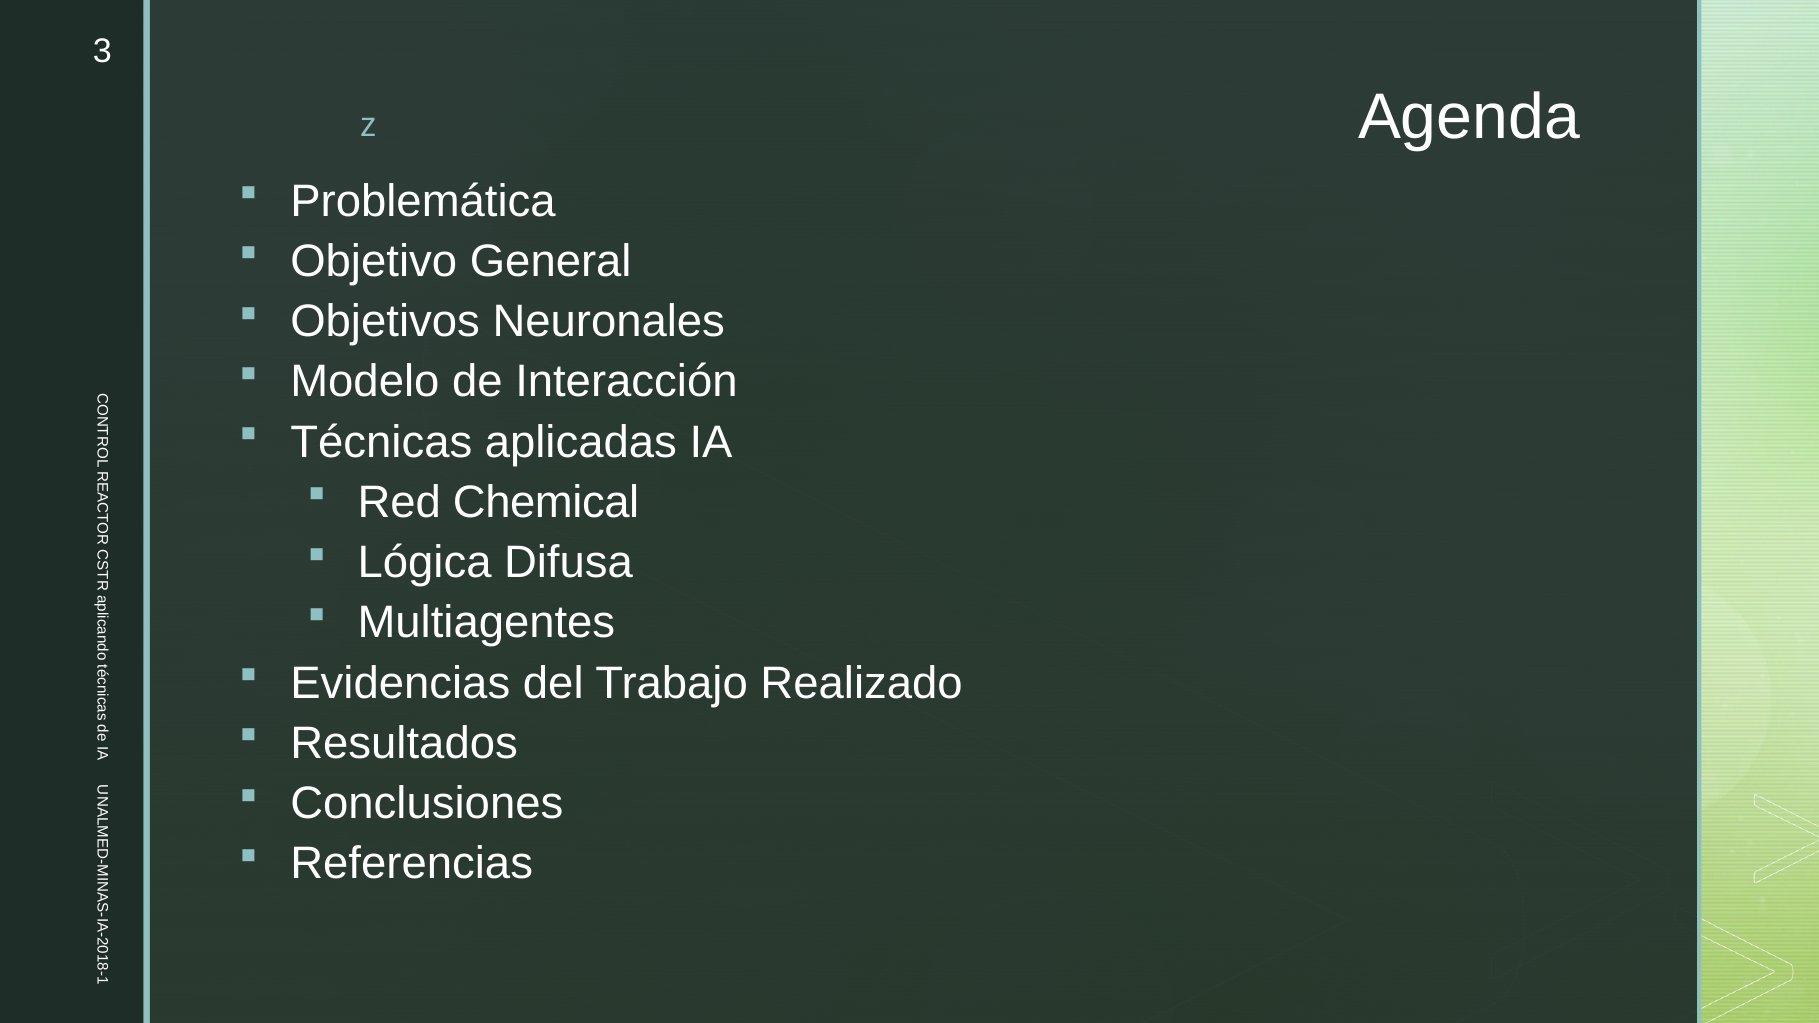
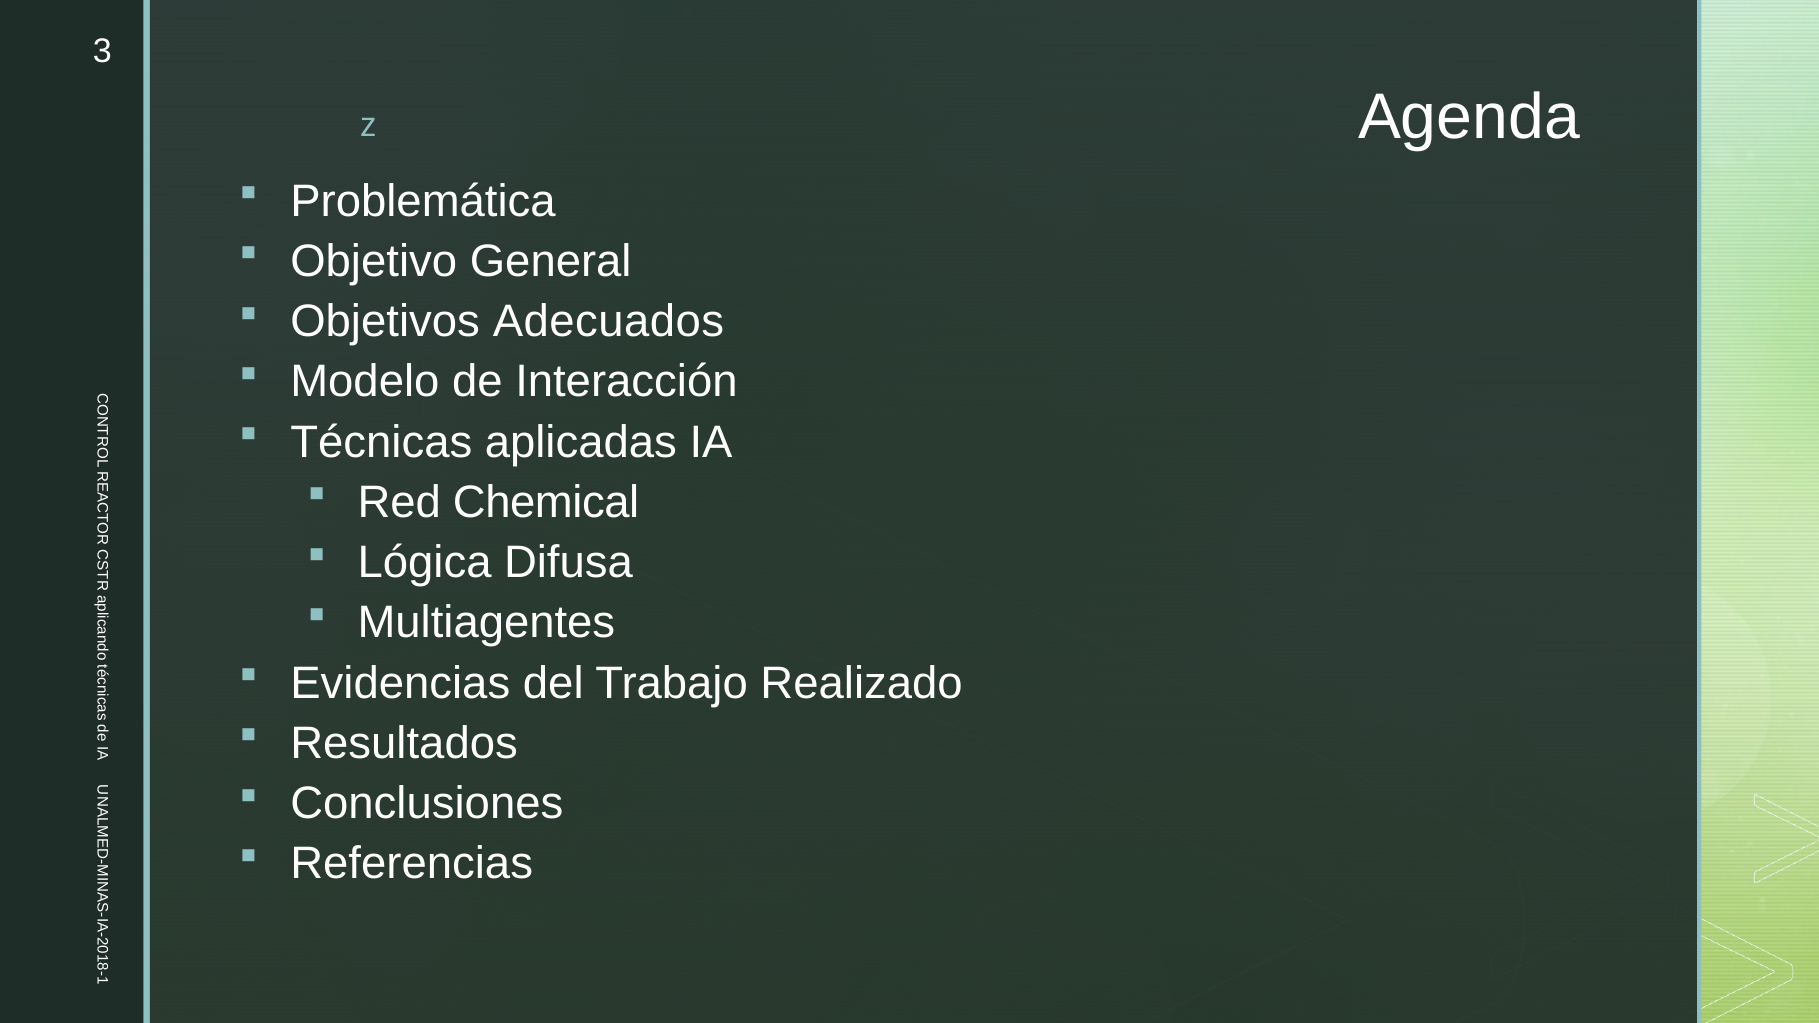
Neuronales: Neuronales -> Adecuados
